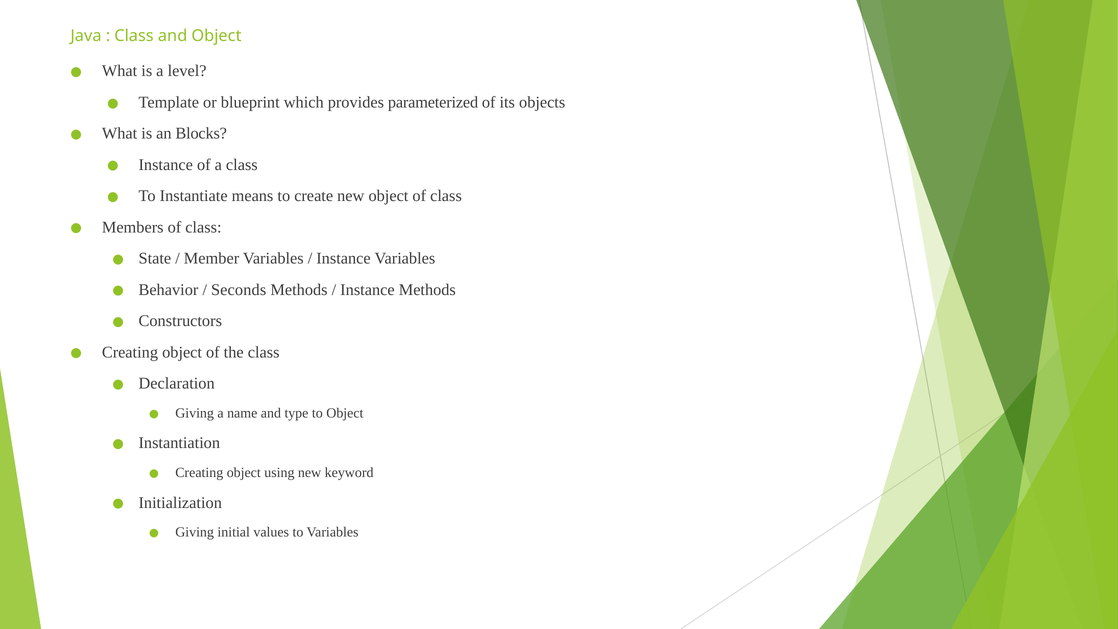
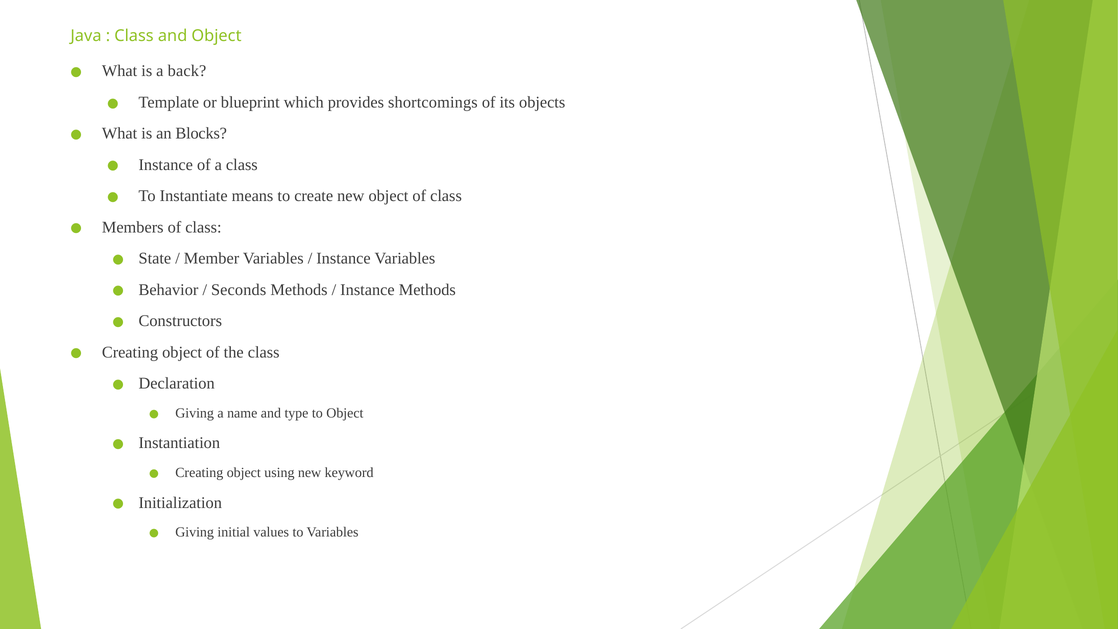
level: level -> back
parameterized: parameterized -> shortcomings
